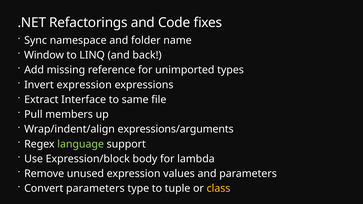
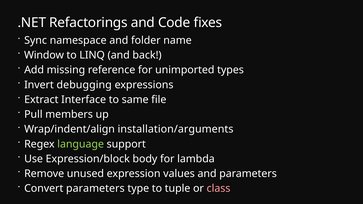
Invert expression: expression -> debugging
expressions/arguments: expressions/arguments -> installation/arguments
class colour: yellow -> pink
